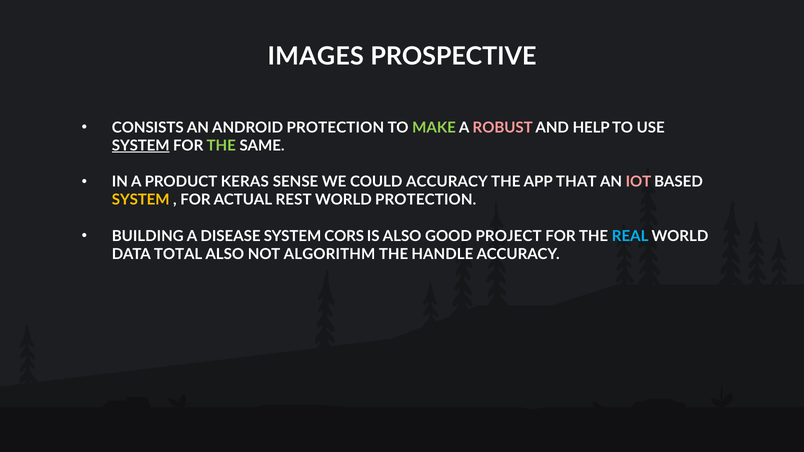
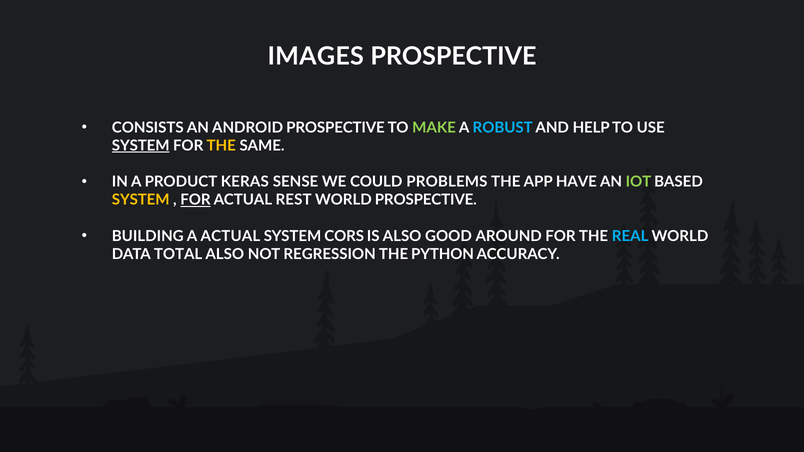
ANDROID PROTECTION: PROTECTION -> PROSPECTIVE
ROBUST colour: pink -> light blue
THE at (221, 146) colour: light green -> yellow
COULD ACCURACY: ACCURACY -> PROBLEMS
THAT: THAT -> HAVE
IOT colour: pink -> light green
FOR at (195, 200) underline: none -> present
WORLD PROTECTION: PROTECTION -> PROSPECTIVE
A DISEASE: DISEASE -> ACTUAL
PROJECT: PROJECT -> AROUND
ALGORITHM: ALGORITHM -> REGRESSION
HANDLE: HANDLE -> PYTHON
